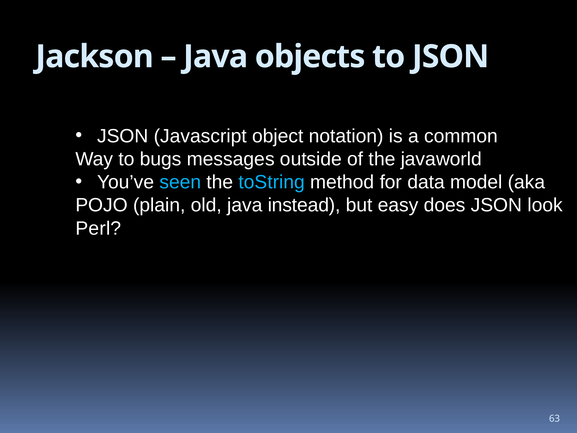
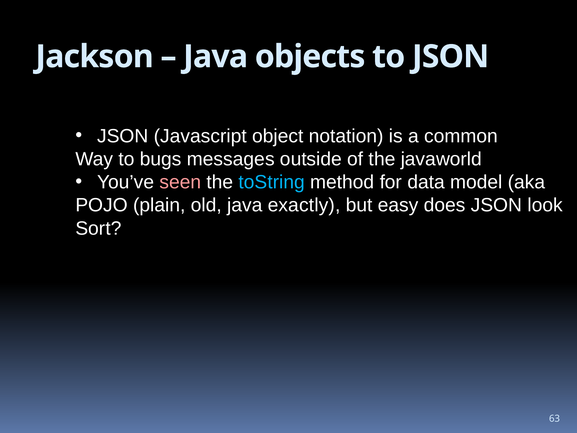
seen colour: light blue -> pink
instead: instead -> exactly
Perl: Perl -> Sort
